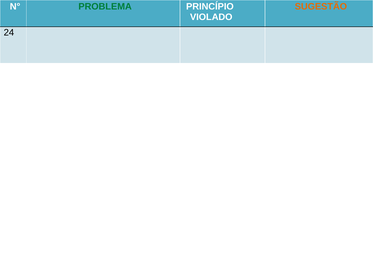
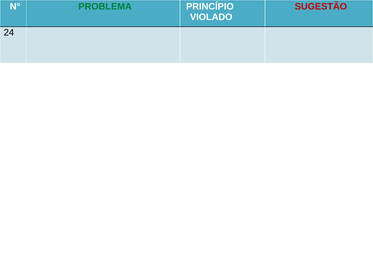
SUGESTÃO colour: orange -> red
